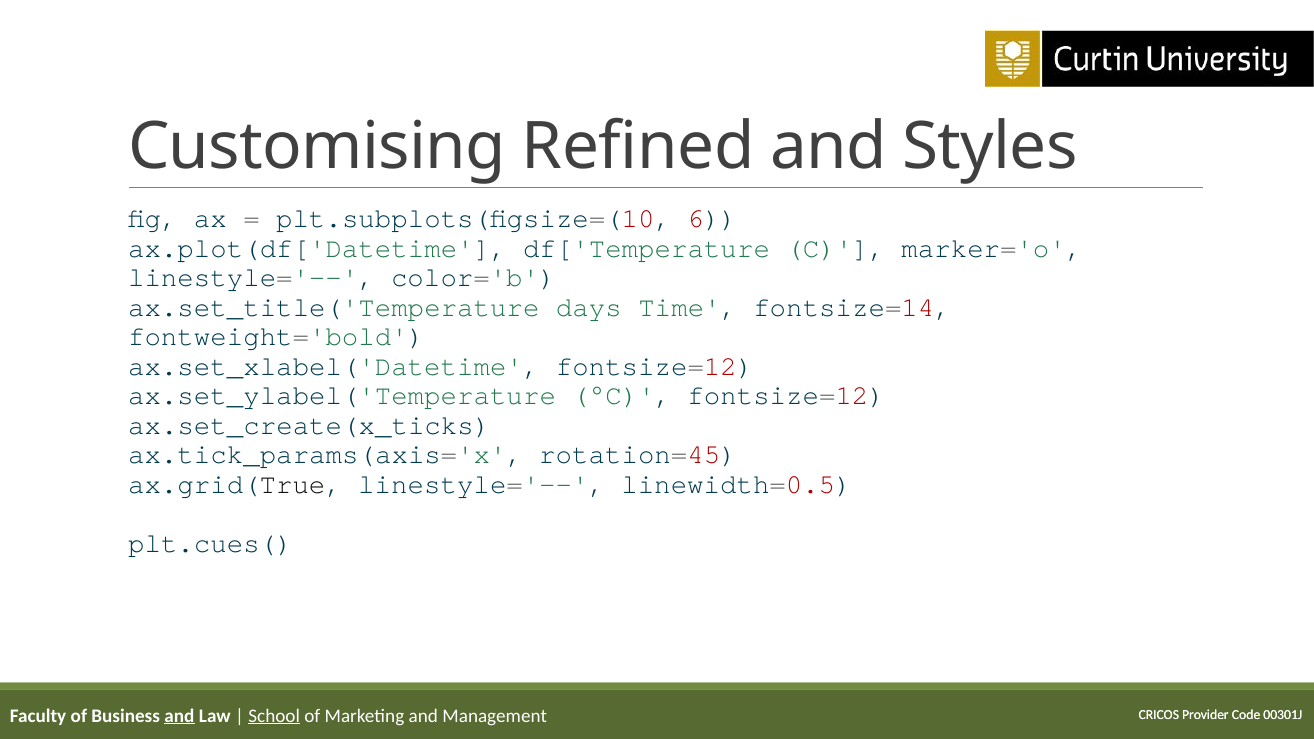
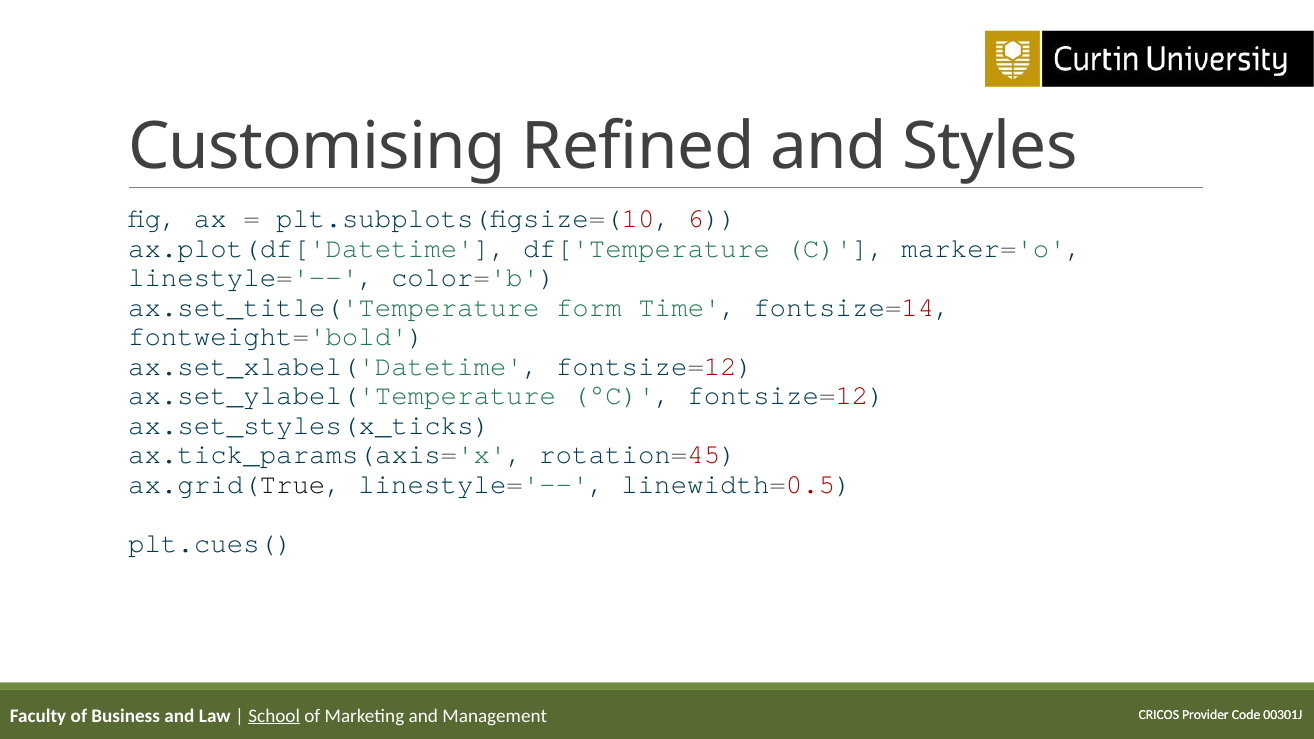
days: days -> form
ax.set_create(x_ticks: ax.set_create(x_ticks -> ax.set_styles(x_ticks
and at (179, 716) underline: present -> none
